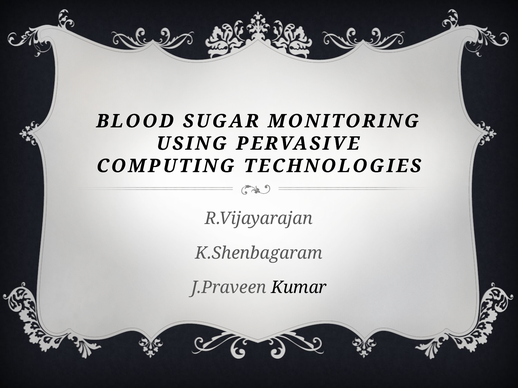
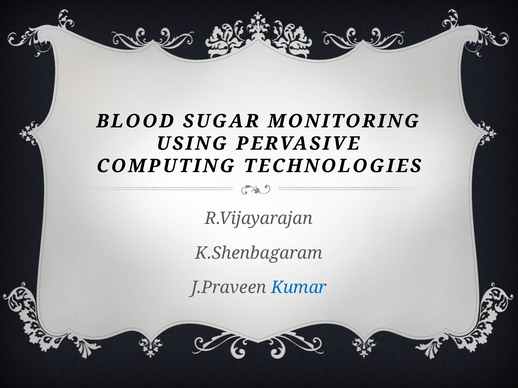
Kumar colour: black -> blue
